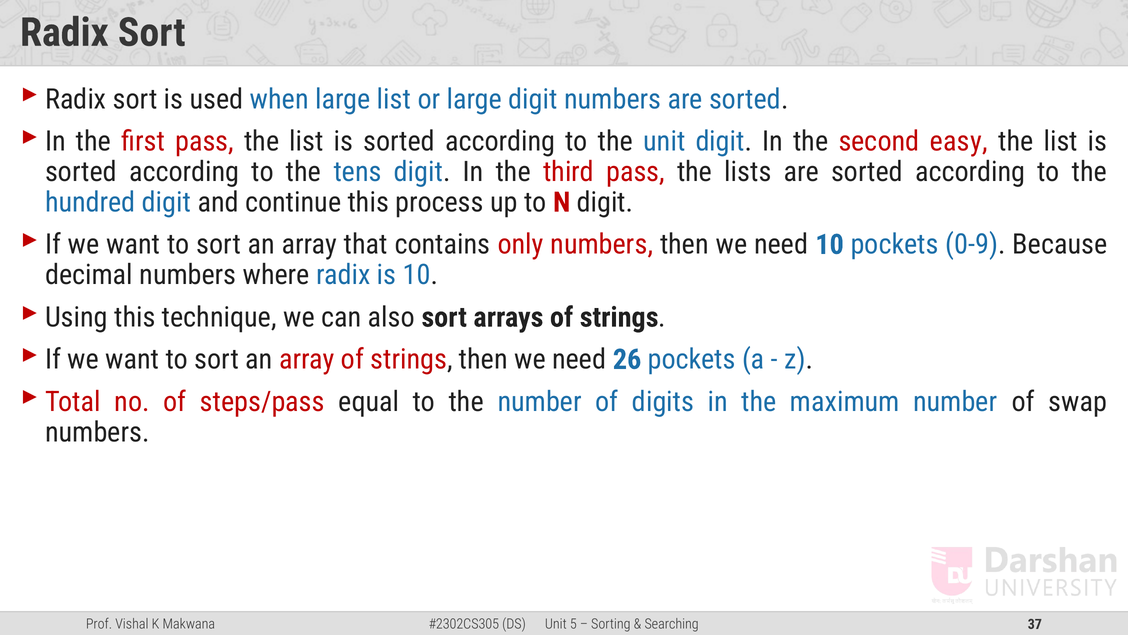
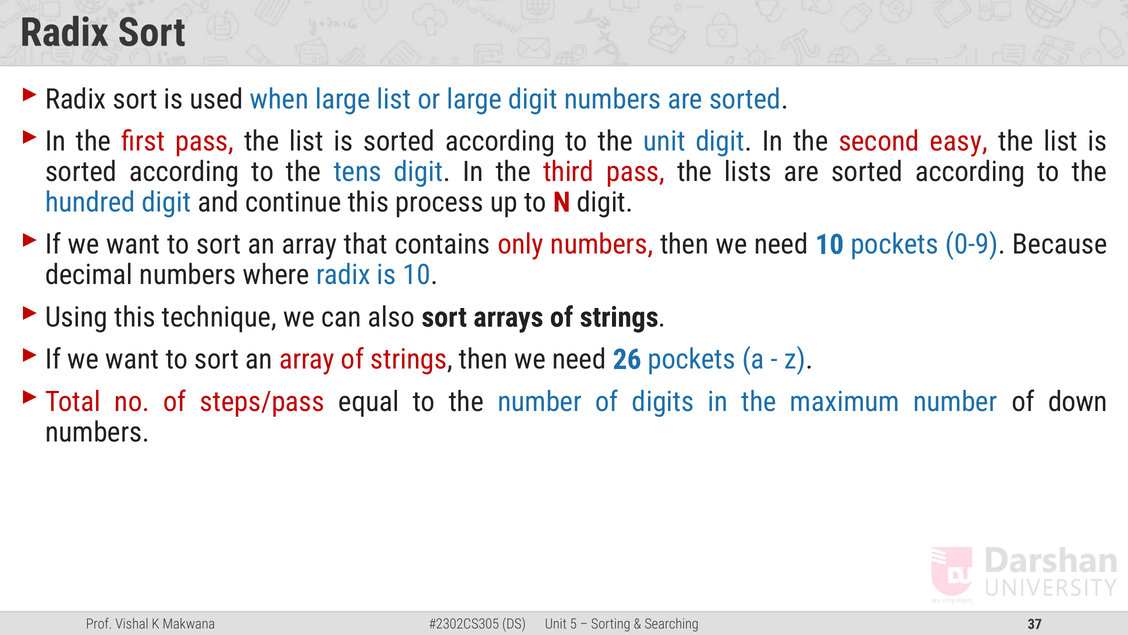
swap: swap -> down
